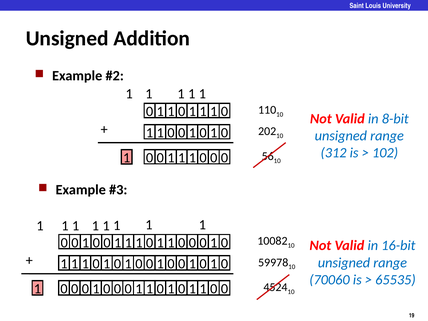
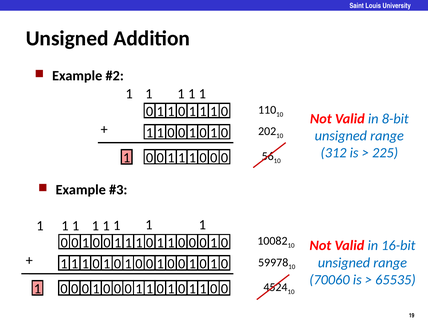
102: 102 -> 225
